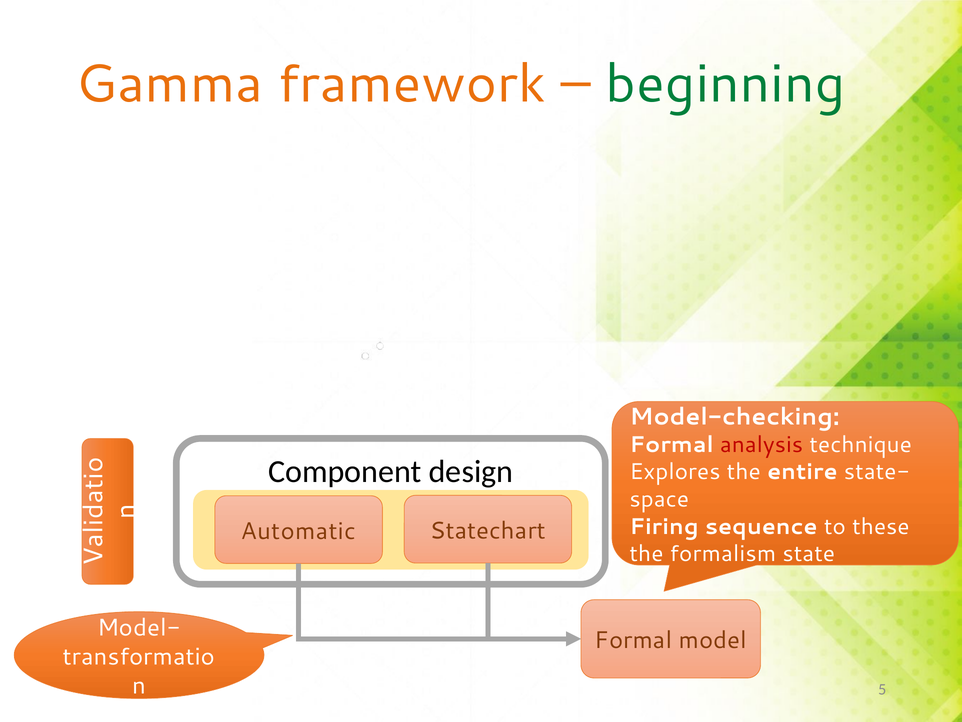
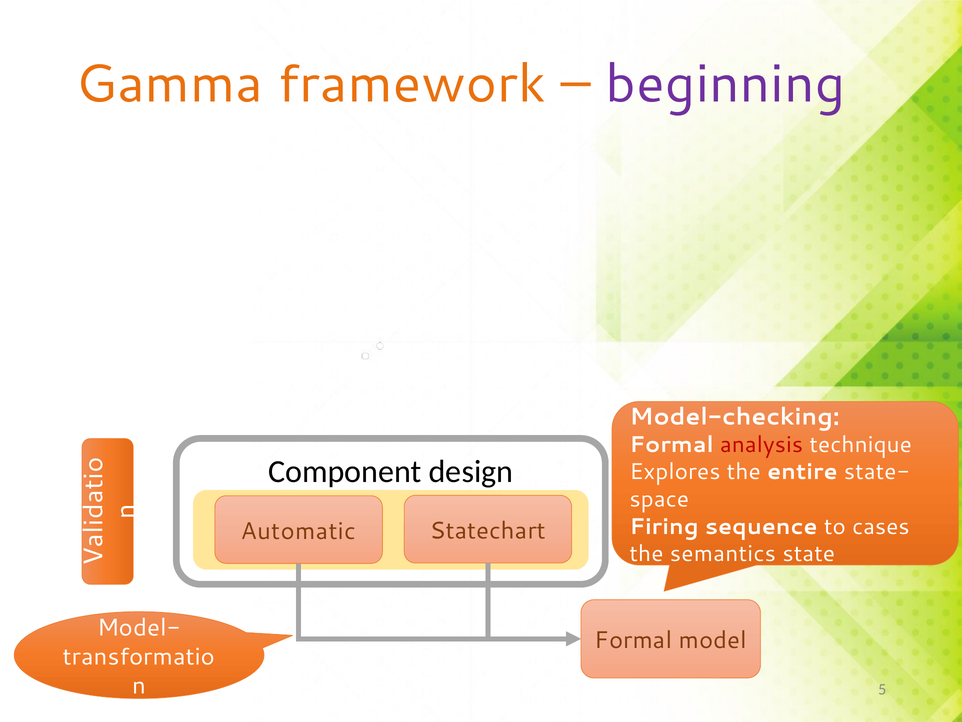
beginning colour: green -> purple
these: these -> cases
formalism: formalism -> semantics
